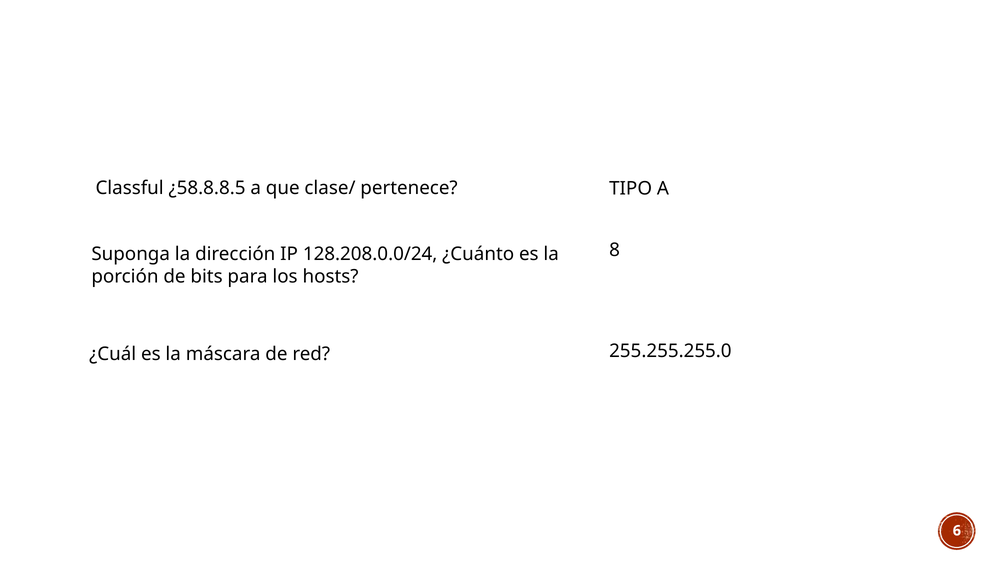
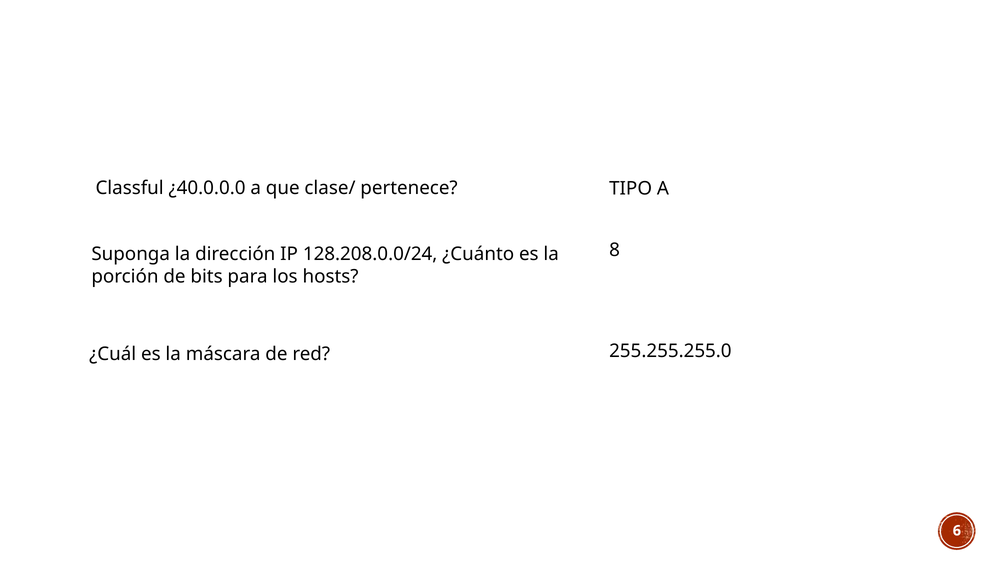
¿58.8.8.5: ¿58.8.8.5 -> ¿40.0.0.0
